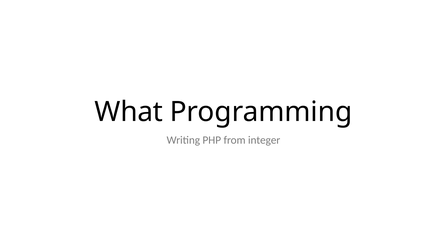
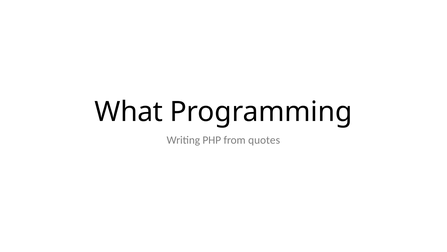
integer: integer -> quotes
